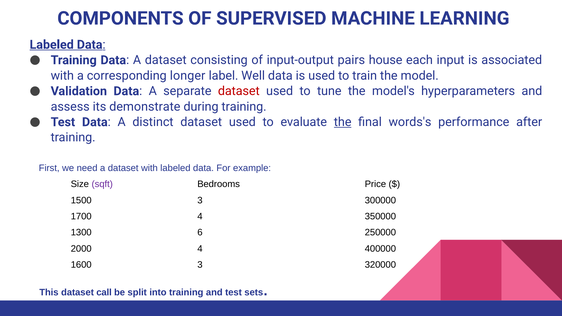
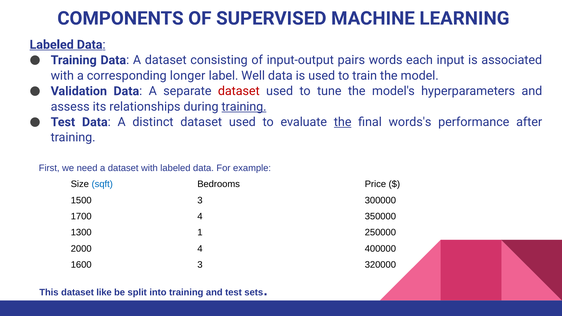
house: house -> words
demonstrate: demonstrate -> relationships
training at (244, 107) underline: none -> present
sqft colour: purple -> blue
6: 6 -> 1
call: call -> like
